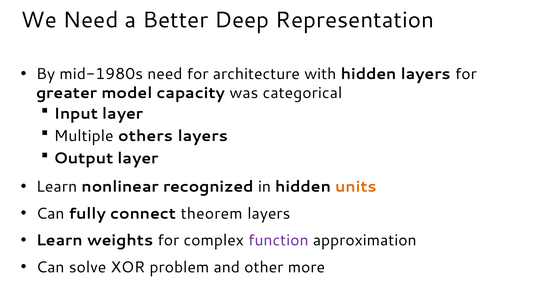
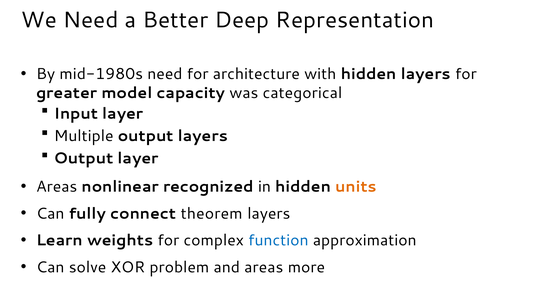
Multiple others: others -> output
Learn at (57, 187): Learn -> Areas
function colour: purple -> blue
and other: other -> areas
